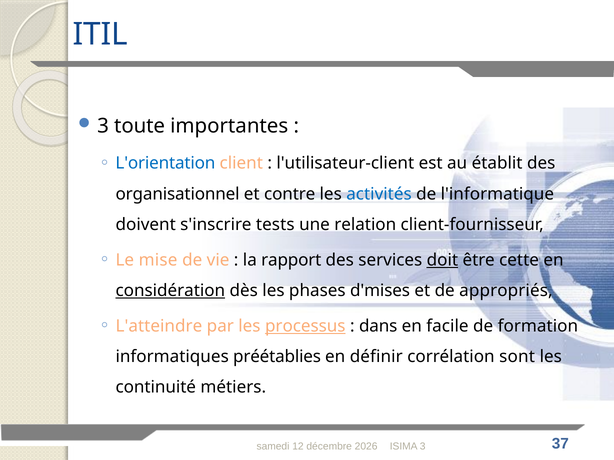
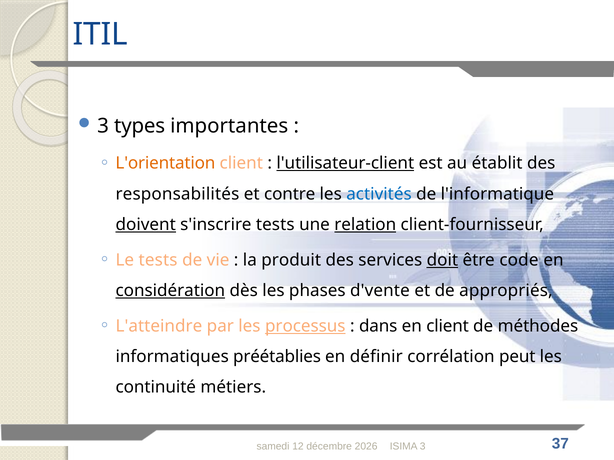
toute: toute -> types
L'orientation colour: blue -> orange
l'utilisateur-client underline: none -> present
organisationnel: organisationnel -> responsabilités
doivent underline: none -> present
relation underline: none -> present
Le mise: mise -> tests
rapport: rapport -> produit
cette: cette -> code
d'mises: d'mises -> d'vente
en facile: facile -> client
formation: formation -> méthodes
sont: sont -> peut
